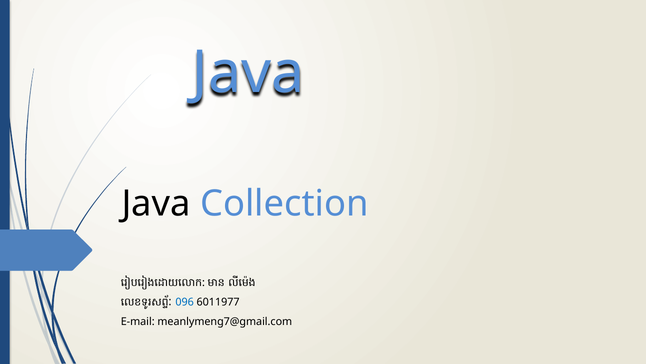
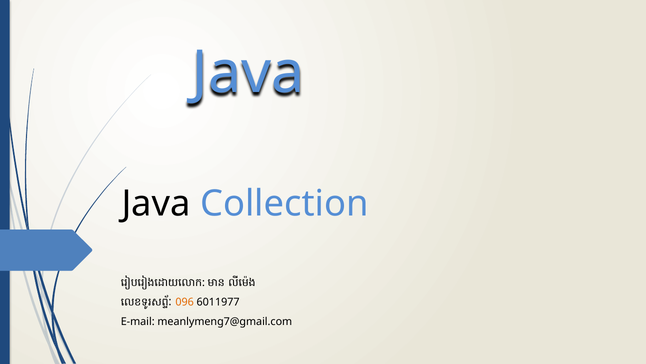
096 colour: blue -> orange
